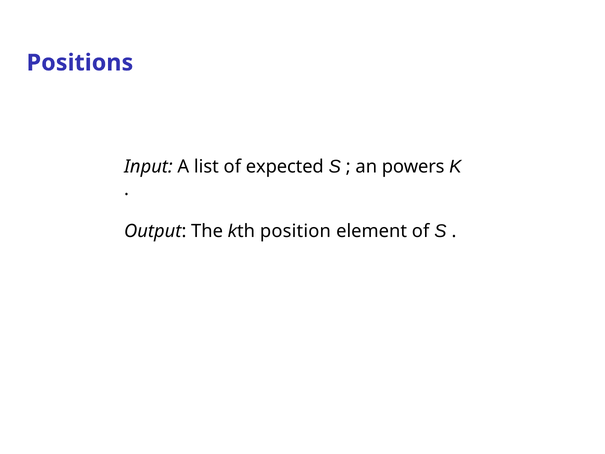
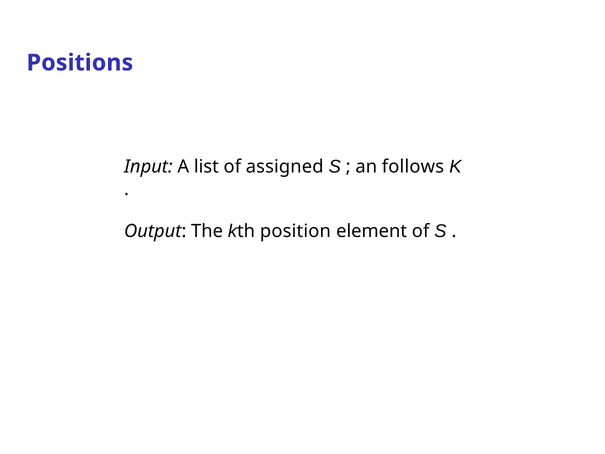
expected: expected -> assigned
powers: powers -> follows
